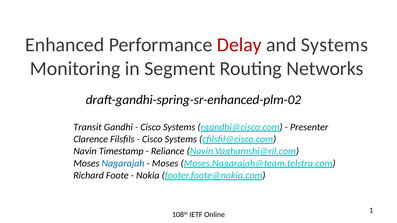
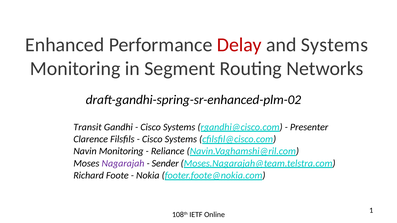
Navin Timestamp: Timestamp -> Monitoring
Nagarajah colour: blue -> purple
Moses at (165, 164): Moses -> Sender
